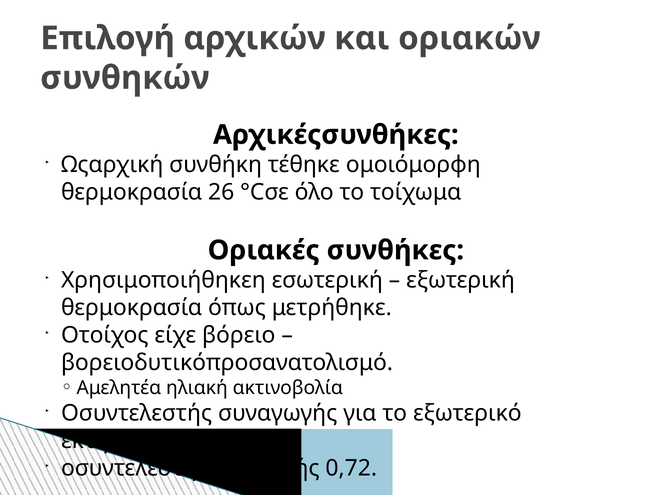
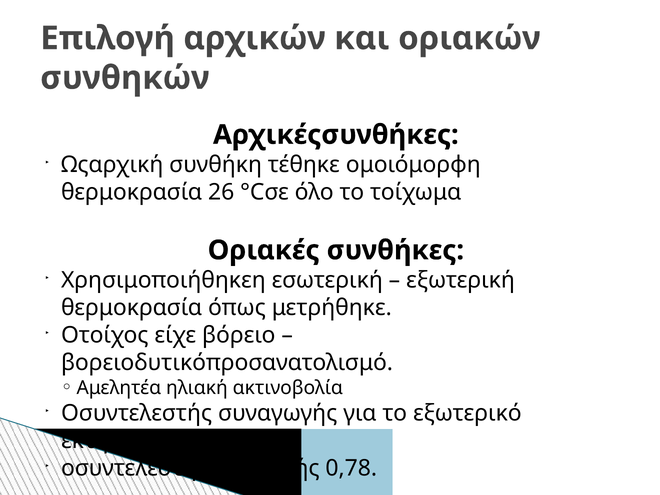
0,72: 0,72 -> 0,78
